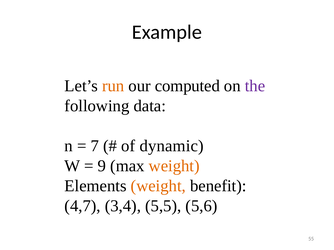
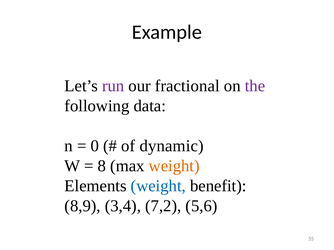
run colour: orange -> purple
computed: computed -> fractional
7: 7 -> 0
9: 9 -> 8
weight at (158, 186) colour: orange -> blue
4,7: 4,7 -> 8,9
5,5: 5,5 -> 7,2
